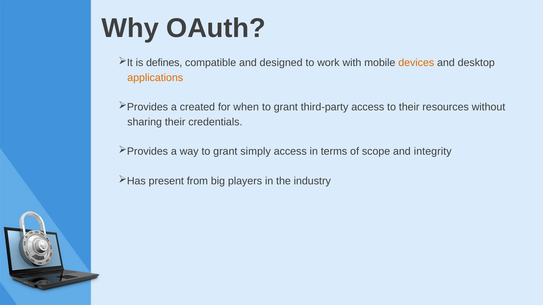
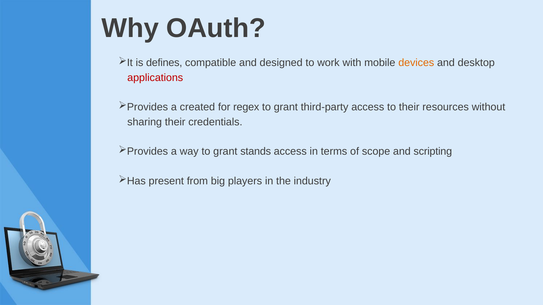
applications colour: orange -> red
when: when -> regex
simply: simply -> stands
integrity: integrity -> scripting
